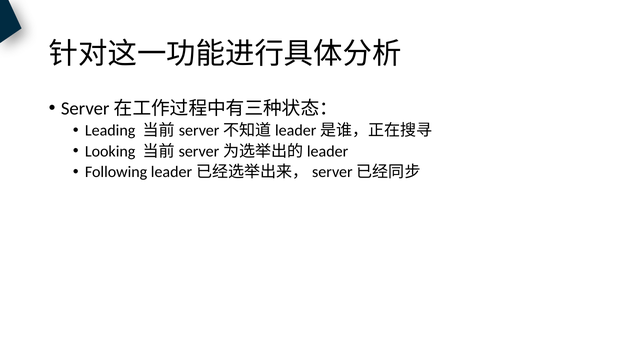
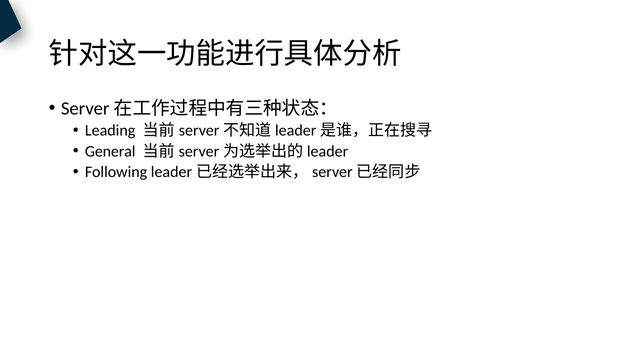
Looking: Looking -> General
